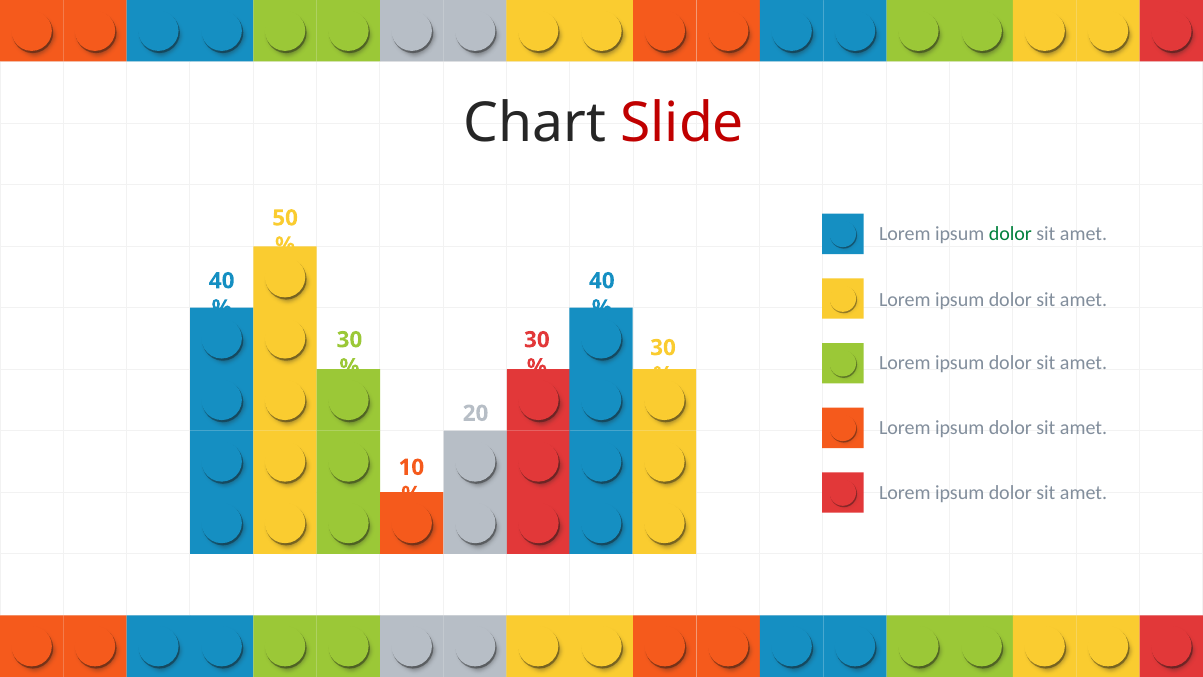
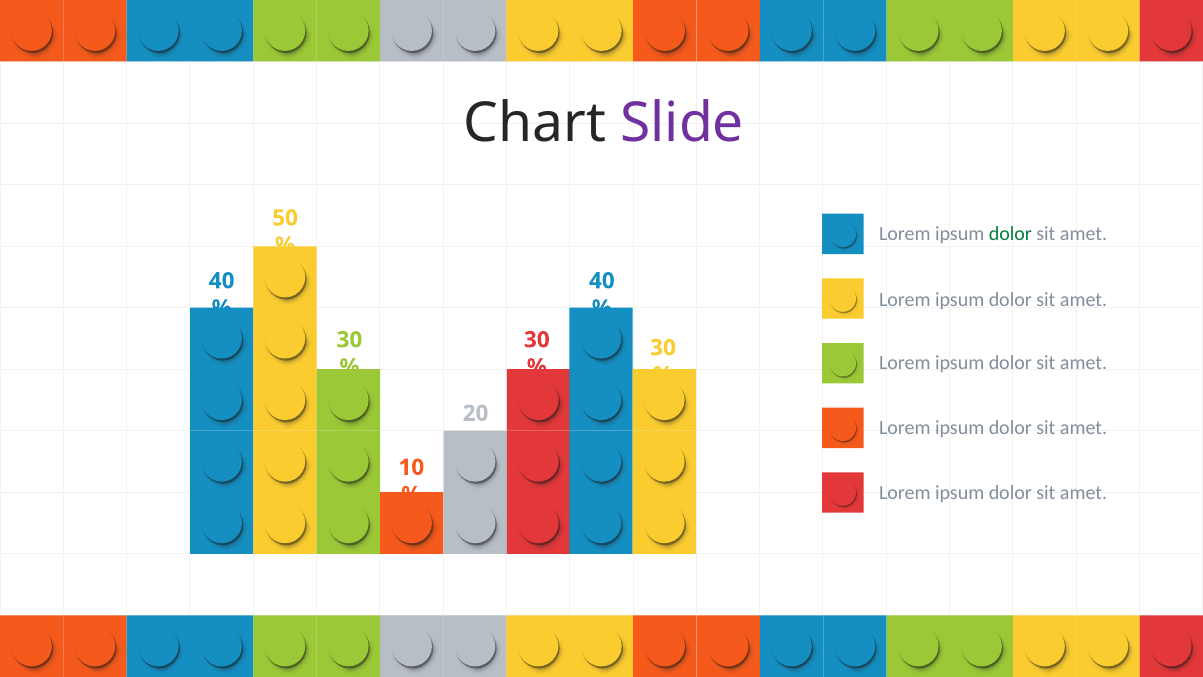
Slide colour: red -> purple
